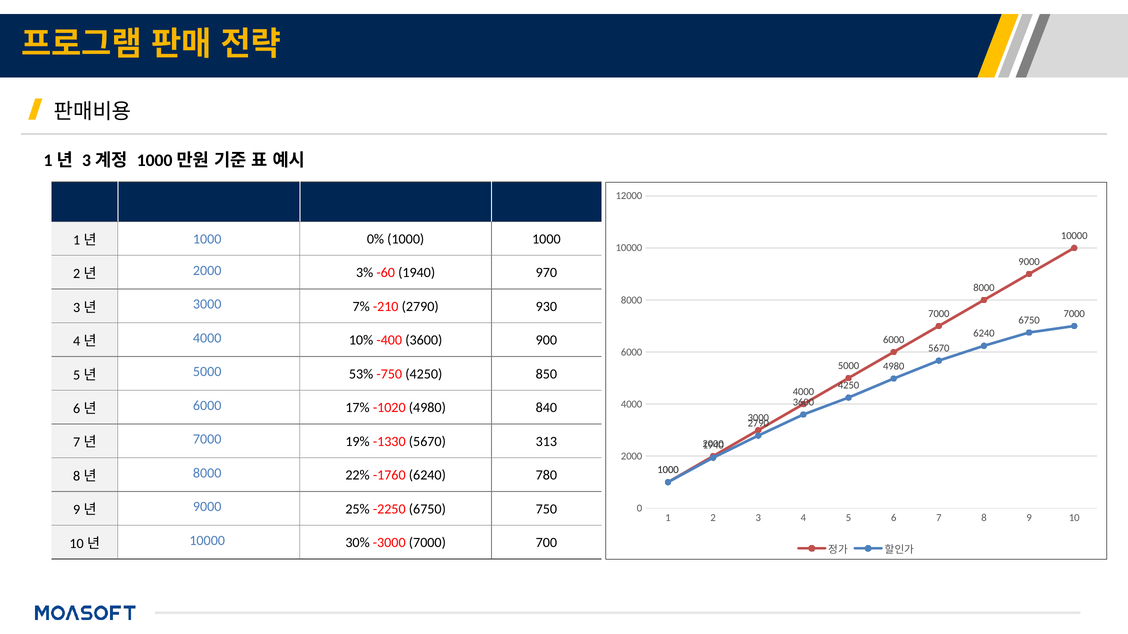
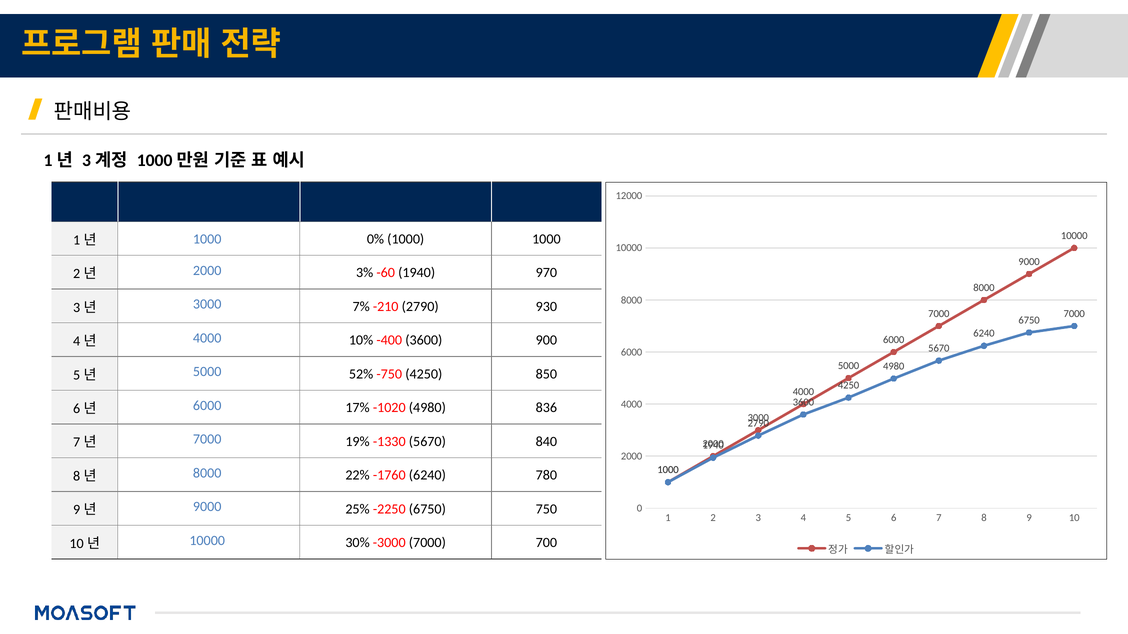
53%: 53% -> 52%
840: 840 -> 836
313: 313 -> 840
